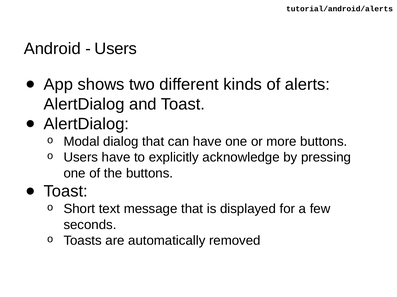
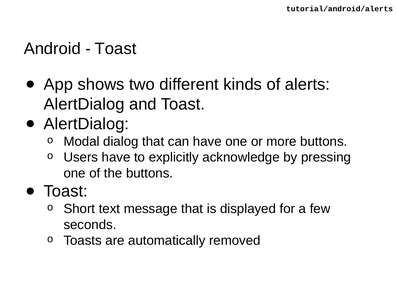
Users at (116, 49): Users -> Toast
